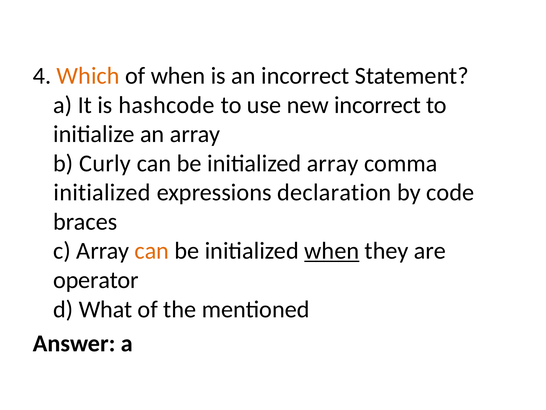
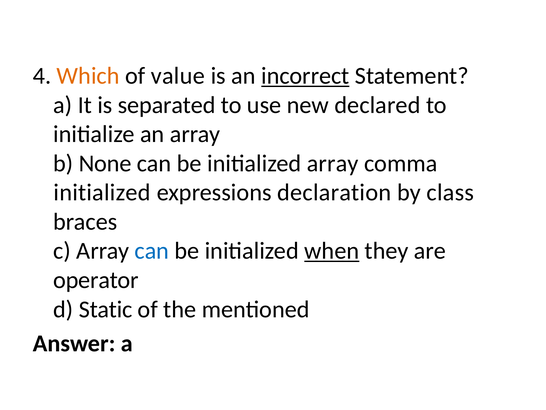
of when: when -> value
incorrect at (305, 76) underline: none -> present
hashcode: hashcode -> separated
new incorrect: incorrect -> declared
Curly: Curly -> None
code: code -> class
can at (152, 251) colour: orange -> blue
What: What -> Static
